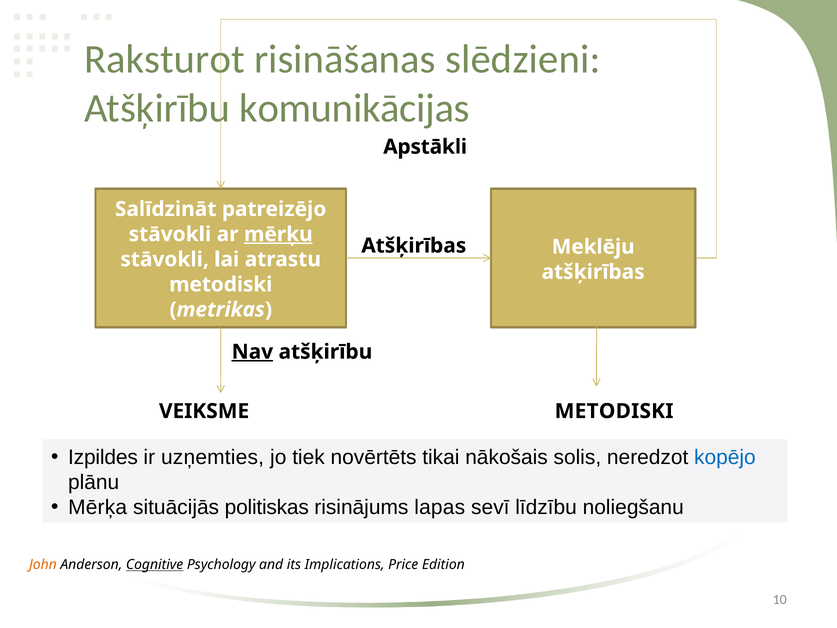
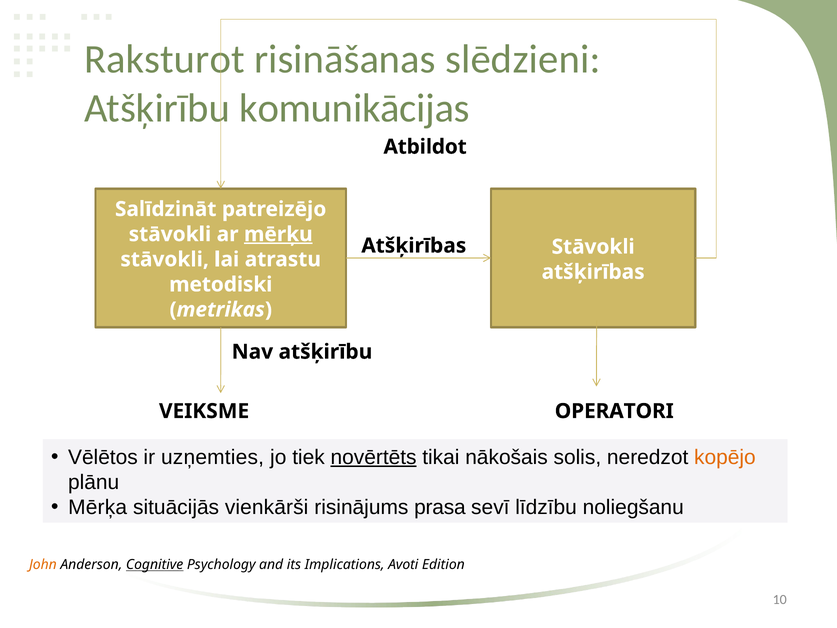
Apstākli: Apstākli -> Atbildot
Meklēju at (593, 247): Meklēju -> Stāvokli
Nav underline: present -> none
METODISKI at (614, 411): METODISKI -> OPERATORI
Izpildes: Izpildes -> Vēlētos
novērtēts underline: none -> present
kopējo colour: blue -> orange
politiskas: politiskas -> vienkārši
lapas: lapas -> prasa
Price: Price -> Avoti
